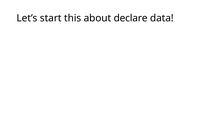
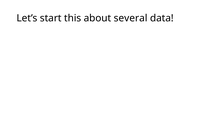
declare: declare -> several
